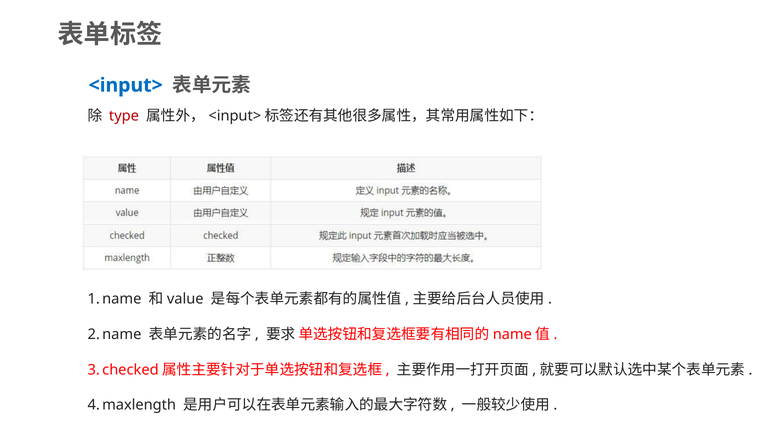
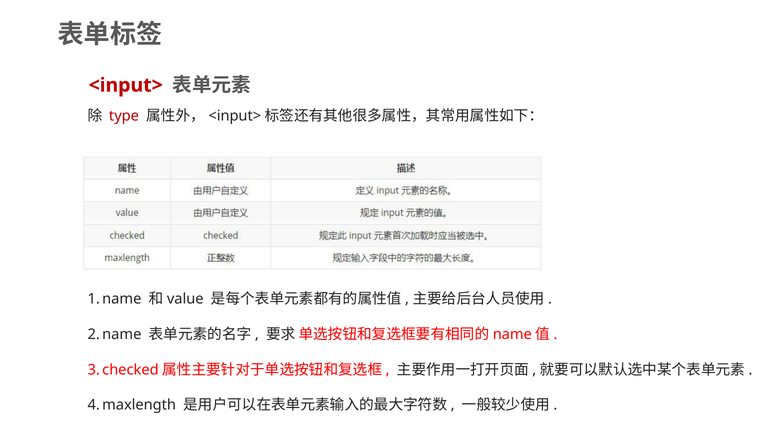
<input> colour: blue -> red
